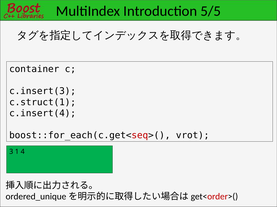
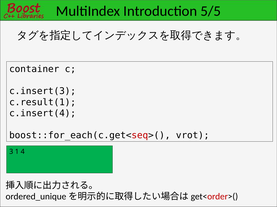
c.struct(1: c.struct(1 -> c.result(1
